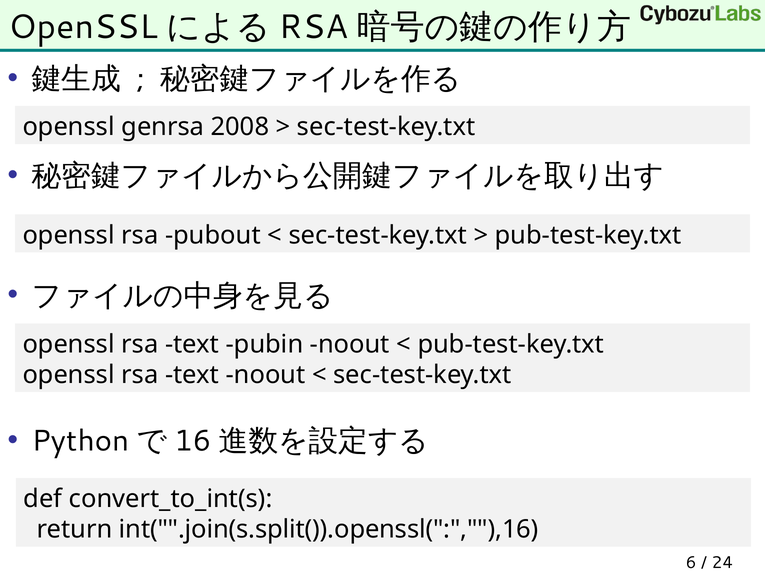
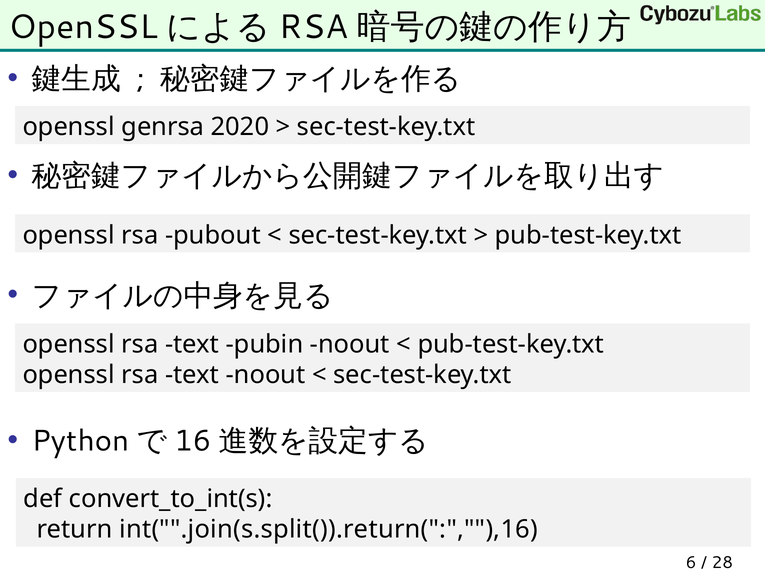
2008: 2008 -> 2020
int("".join(s.split()).openssl(":",""),16: int("".join(s.split()).openssl(":",""),16 -> int("".join(s.split()).return(":",""),16
24: 24 -> 28
